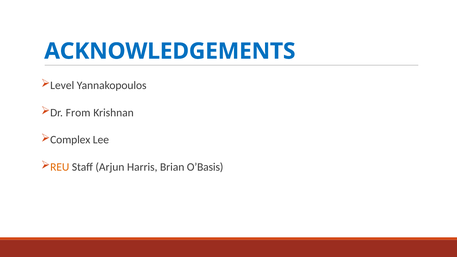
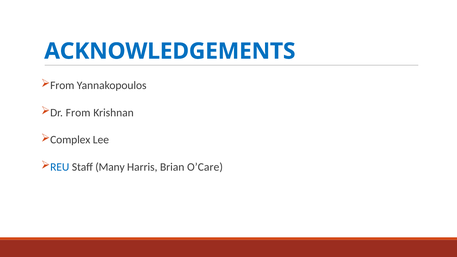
Level at (62, 85): Level -> From
REU colour: orange -> blue
Arjun: Arjun -> Many
O’Basis: O’Basis -> O’Care
